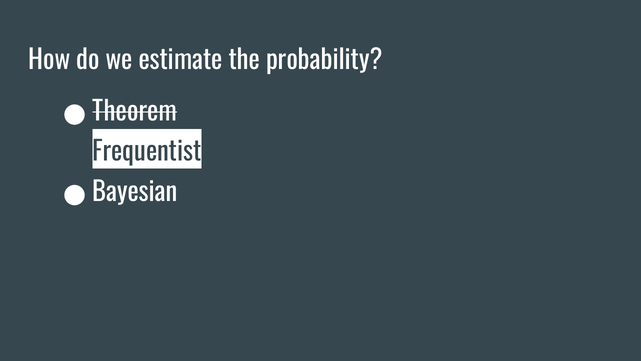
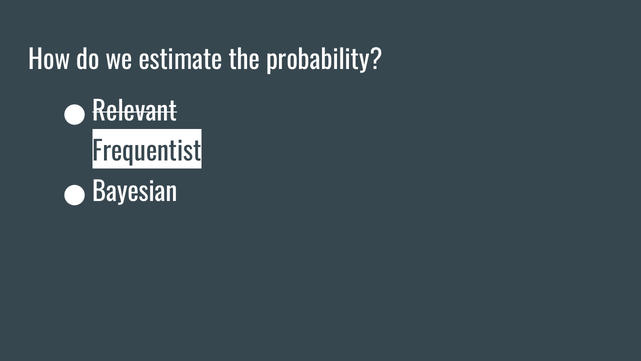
Theorem: Theorem -> Relevant
